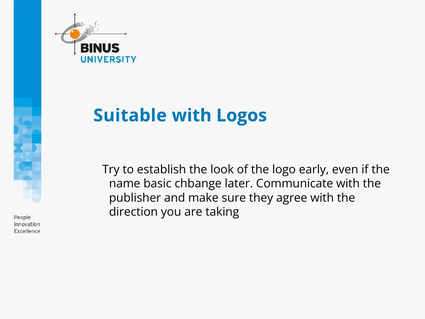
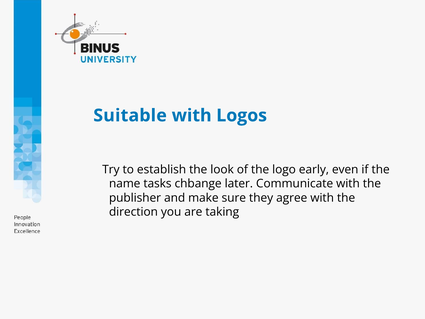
basic: basic -> tasks
